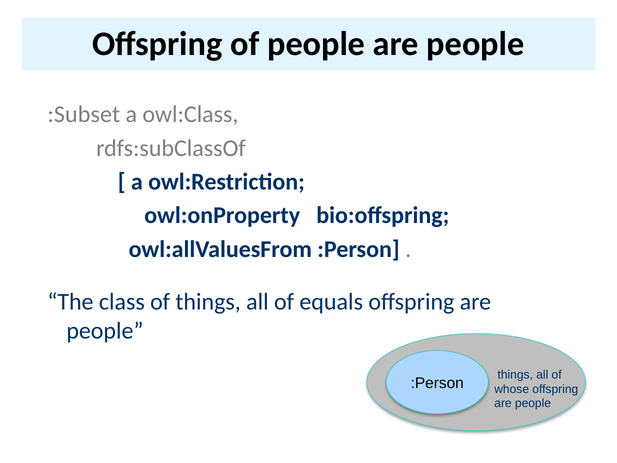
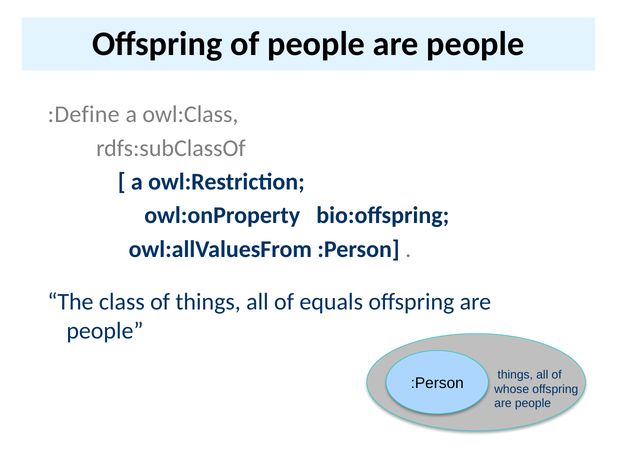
:Subset: :Subset -> :Define
